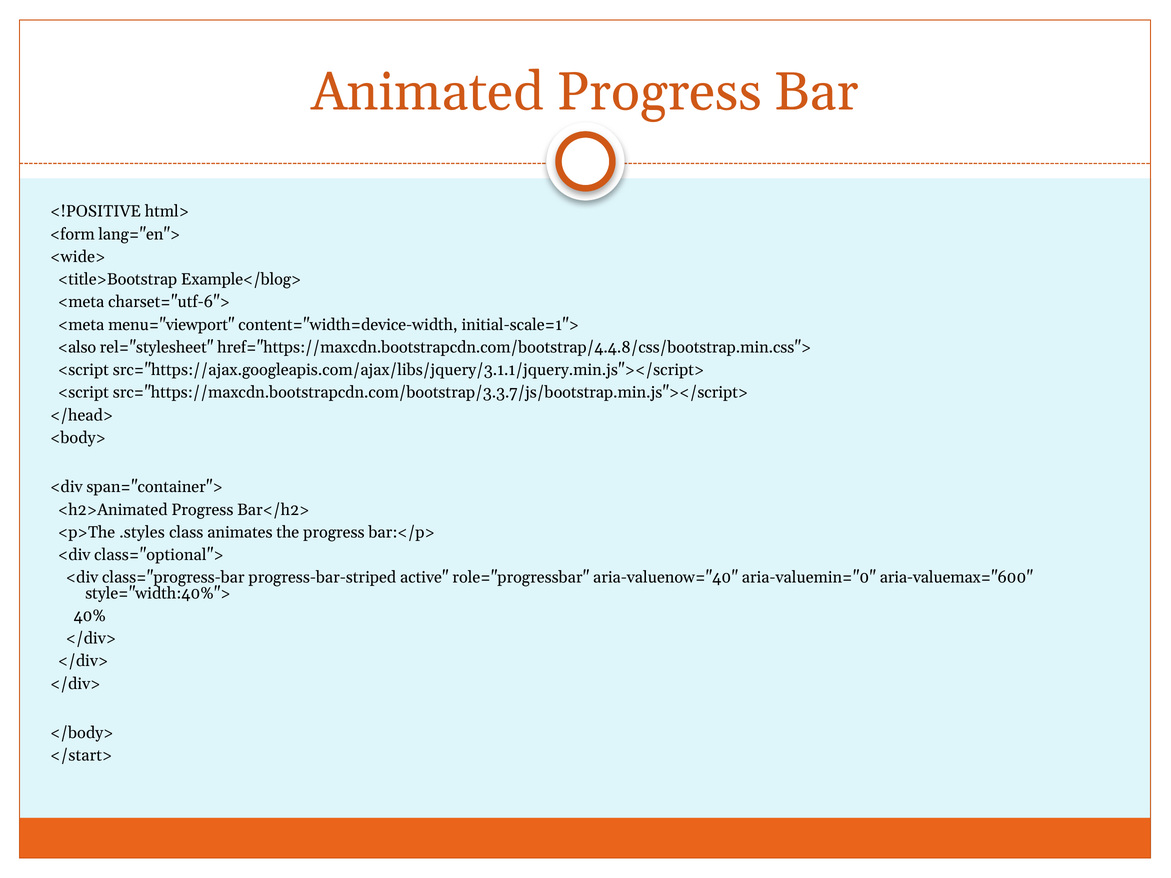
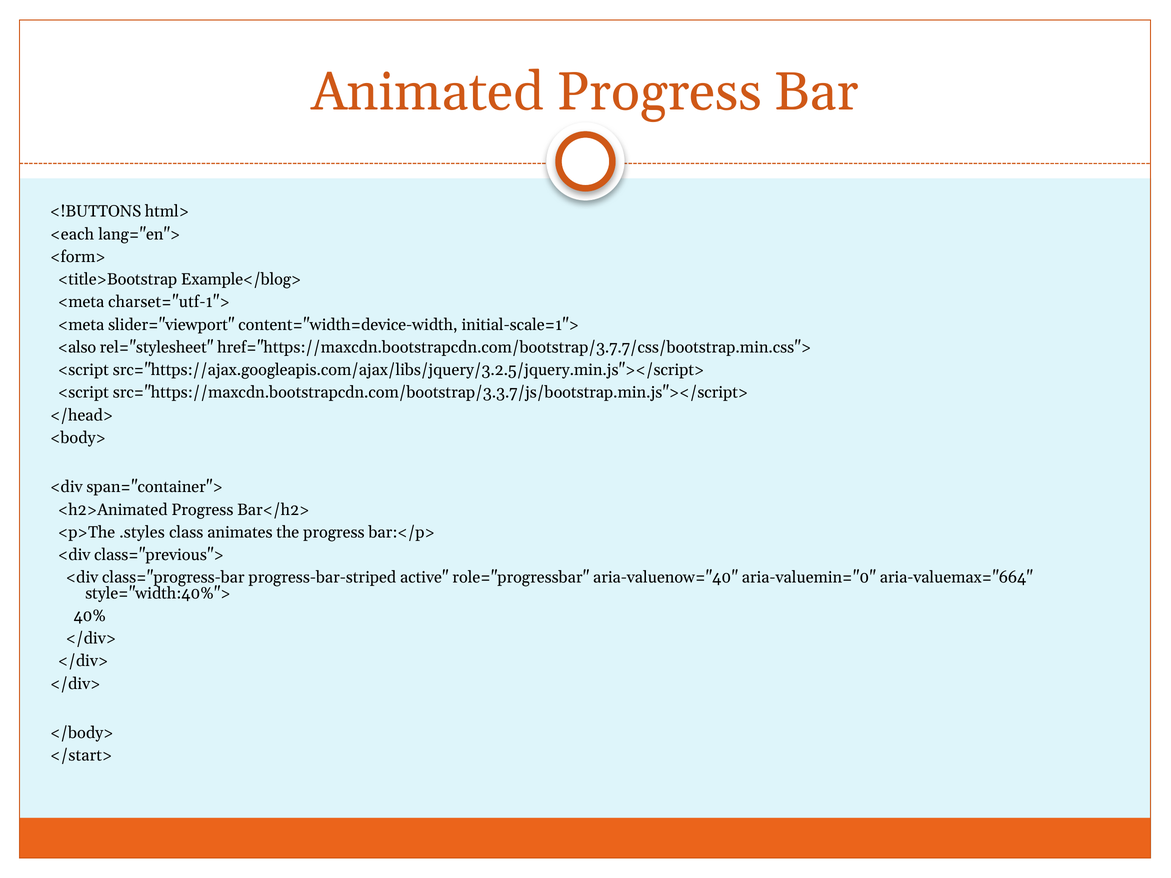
<!POSITIVE: <!POSITIVE -> <!BUTTONS
<form: <form -> <each
<wide>: <wide> -> <form>
charset="utf-6">: charset="utf-6"> -> charset="utf-1">
menu="viewport: menu="viewport -> slider="viewport
href="https://maxcdn.bootstrapcdn.com/bootstrap/4.4.8/css/bootstrap.min.css">: href="https://maxcdn.bootstrapcdn.com/bootstrap/4.4.8/css/bootstrap.min.css"> -> href="https://maxcdn.bootstrapcdn.com/bootstrap/3.7.7/css/bootstrap.min.css">
src="https://ajax.googleapis.com/ajax/libs/jquery/3.1.1/jquery.min.js"></script>: src="https://ajax.googleapis.com/ajax/libs/jquery/3.1.1/jquery.min.js"></script> -> src="https://ajax.googleapis.com/ajax/libs/jquery/3.2.5/jquery.min.js"></script>
class="optional">: class="optional"> -> class="previous">
aria-valuemax="600: aria-valuemax="600 -> aria-valuemax="664
